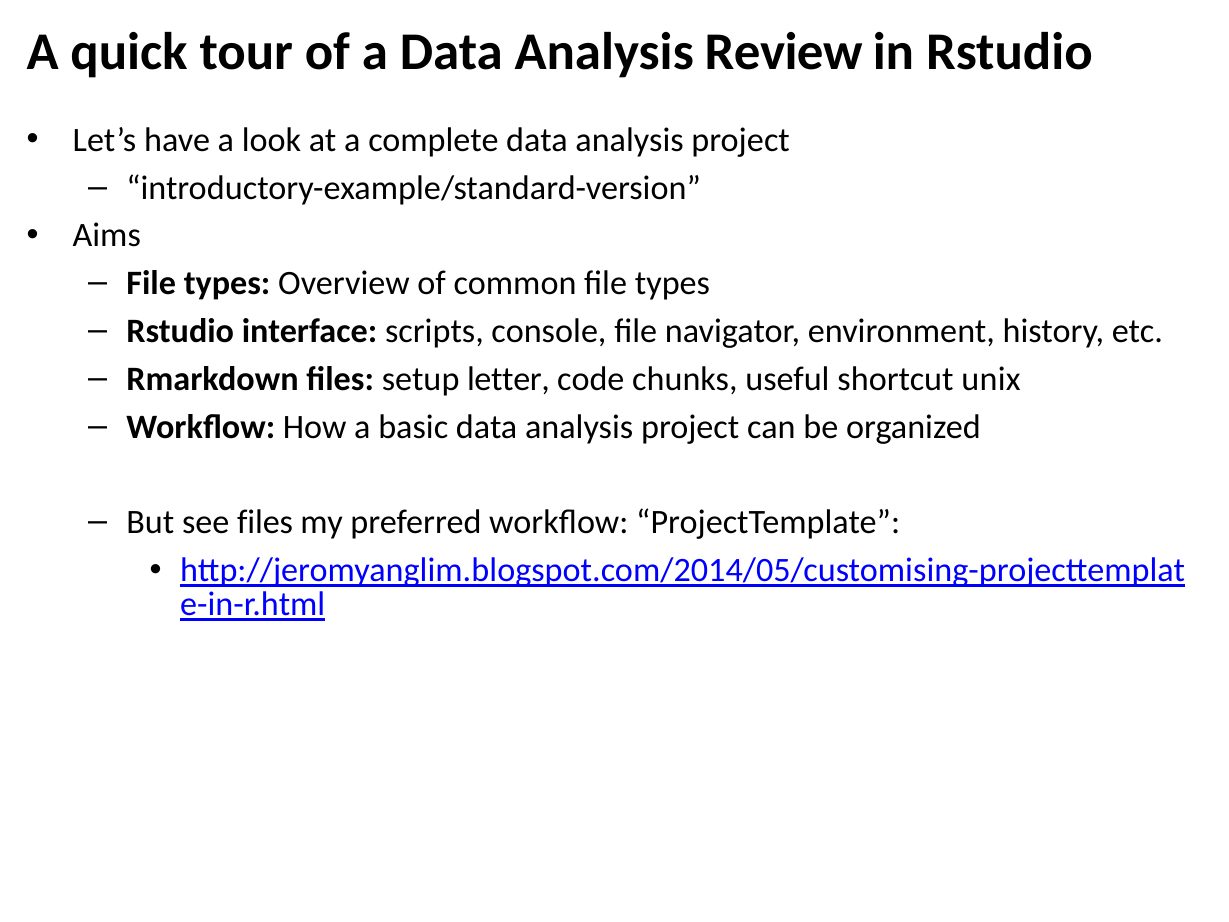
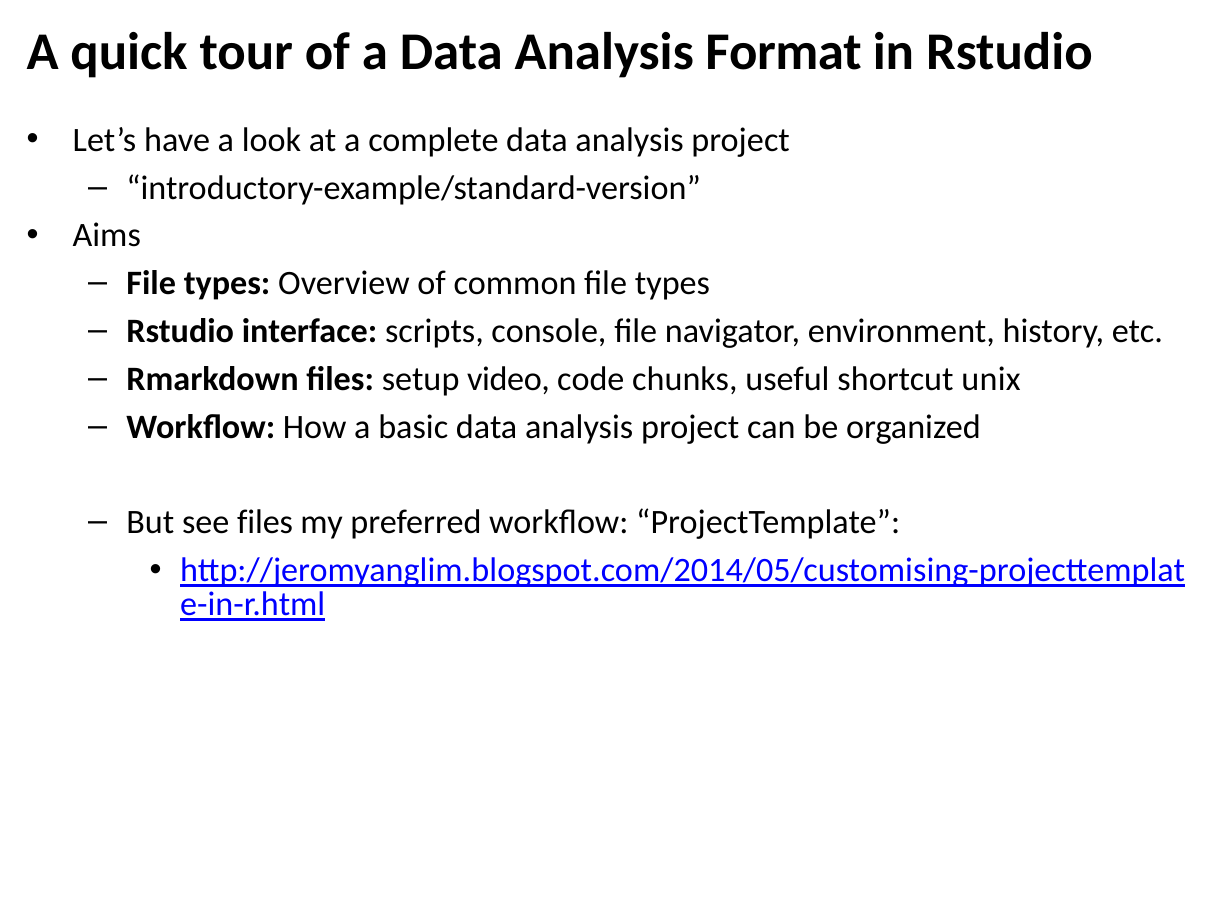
Review: Review -> Format
letter: letter -> video
